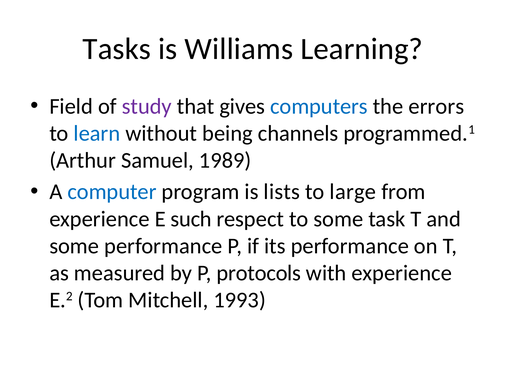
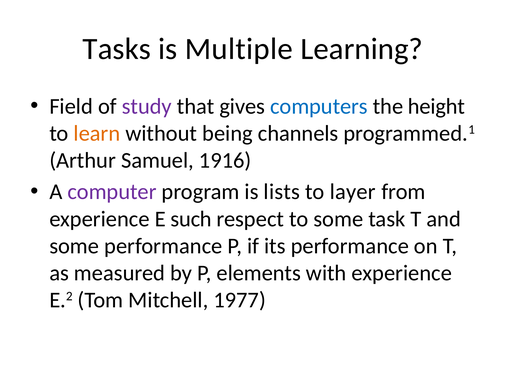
Williams: Williams -> Multiple
errors: errors -> height
learn colour: blue -> orange
1989: 1989 -> 1916
computer colour: blue -> purple
large: large -> layer
protocols: protocols -> elements
1993: 1993 -> 1977
